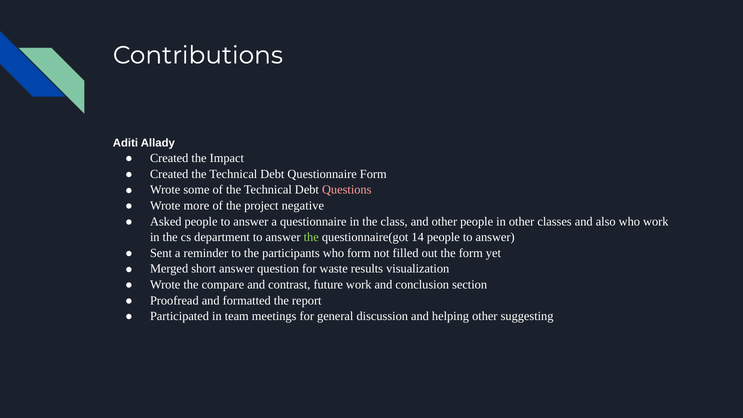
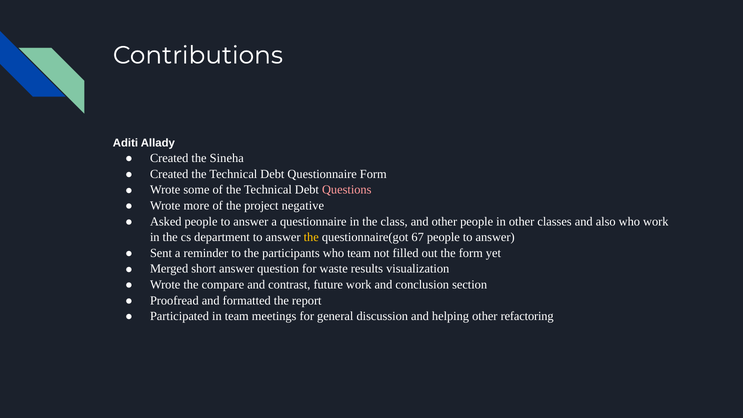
Impact: Impact -> Sineha
the at (311, 237) colour: light green -> yellow
14: 14 -> 67
who form: form -> team
suggesting: suggesting -> refactoring
